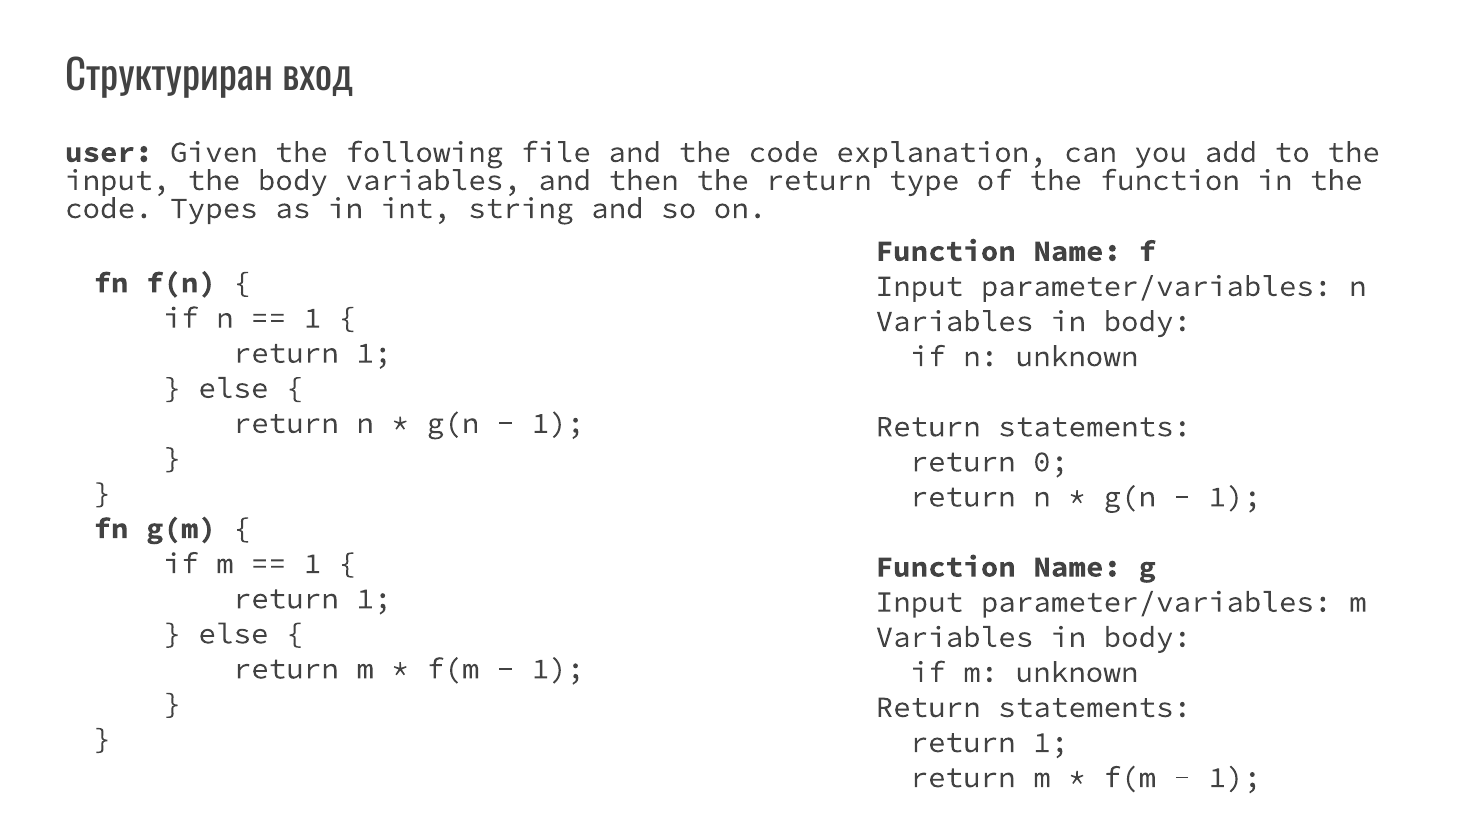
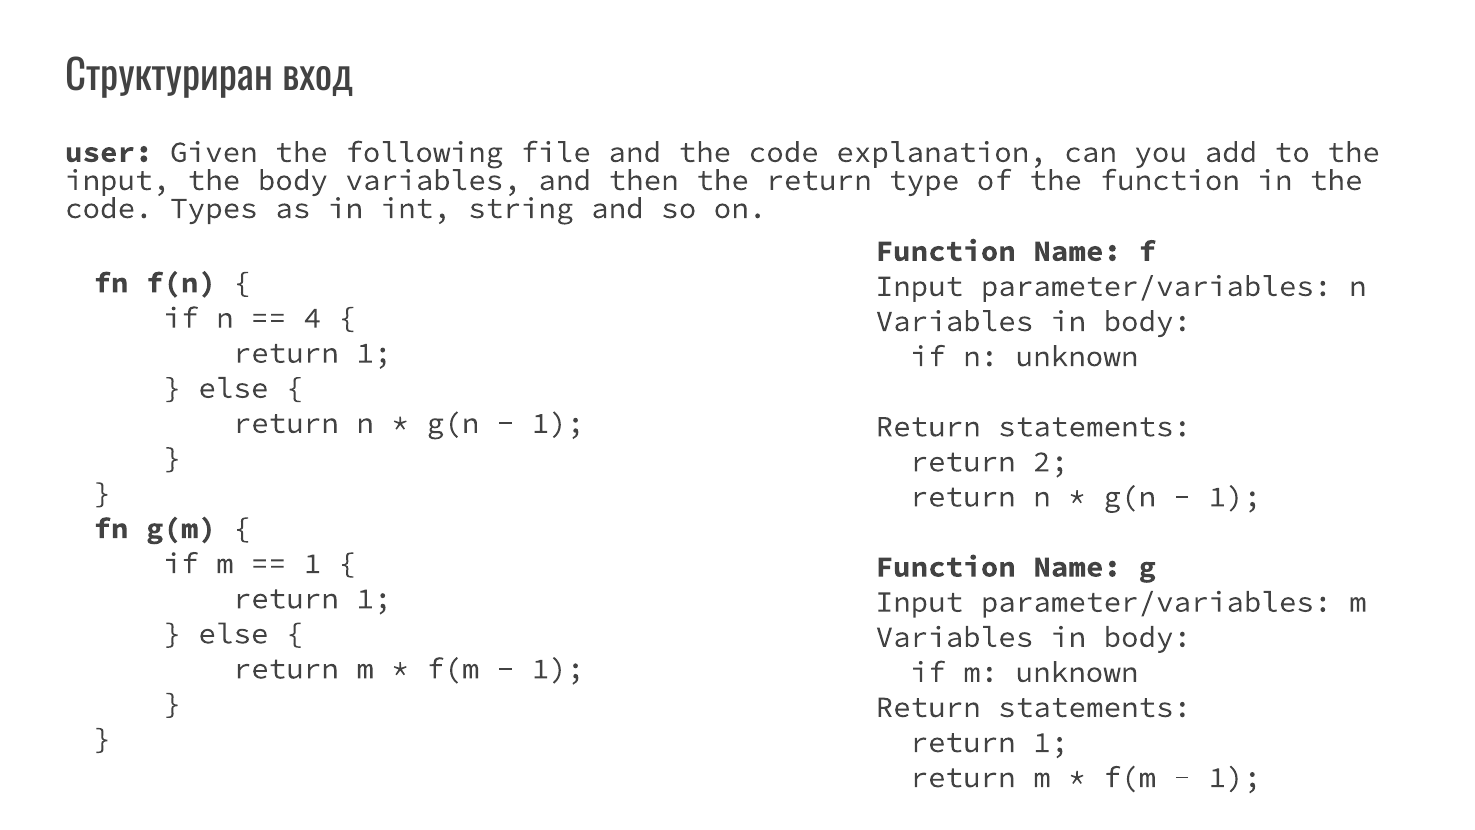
1 at (312, 318): 1 -> 4
0: 0 -> 2
